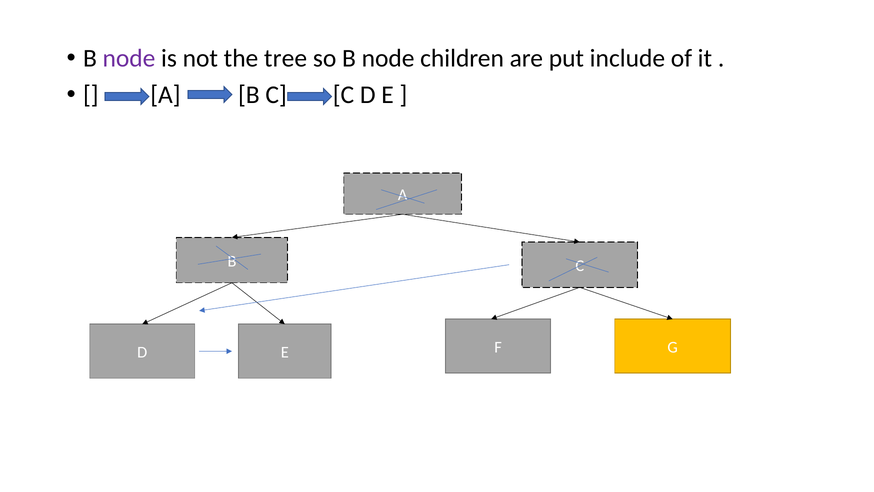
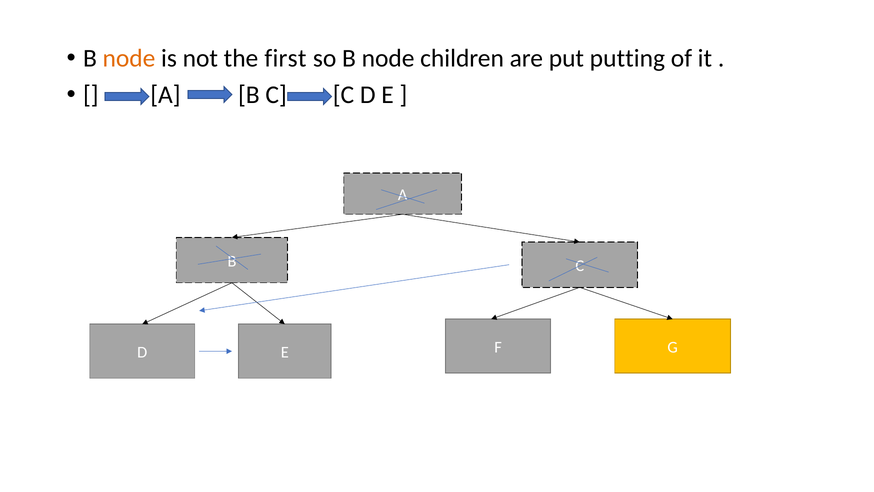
node at (129, 58) colour: purple -> orange
tree: tree -> first
include: include -> putting
